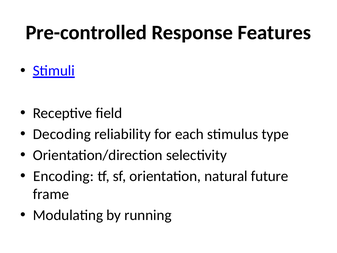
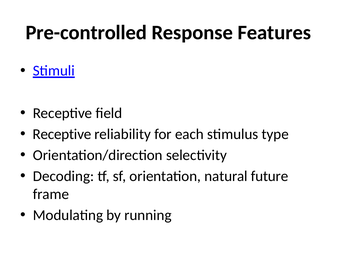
Decoding at (62, 134): Decoding -> Receptive
Encoding: Encoding -> Decoding
